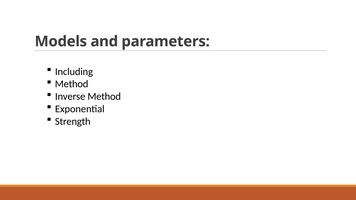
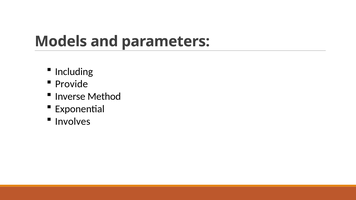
Method at (72, 84): Method -> Provide
Strength: Strength -> Involves
